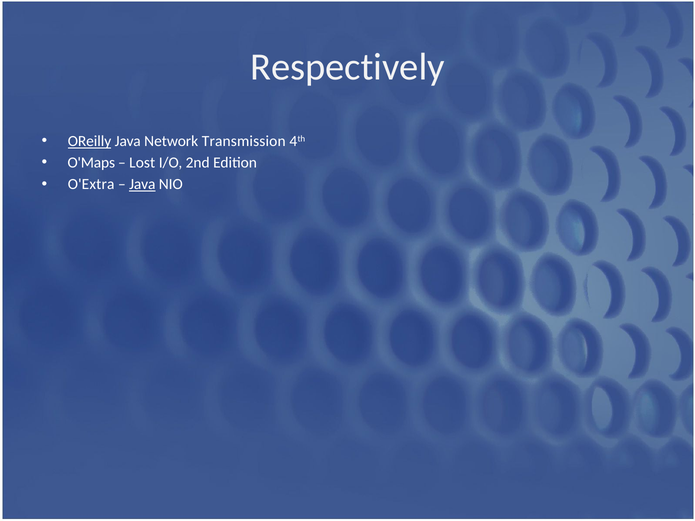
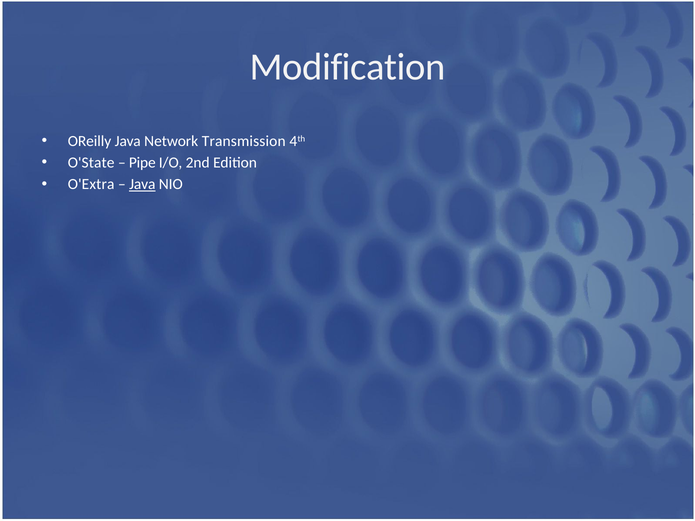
Respectively: Respectively -> Modification
OReilly underline: present -> none
O'Maps: O'Maps -> O'State
Lost: Lost -> Pipe
